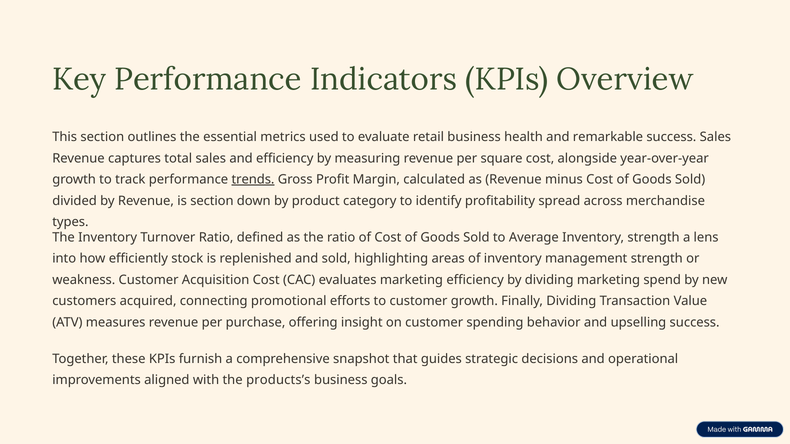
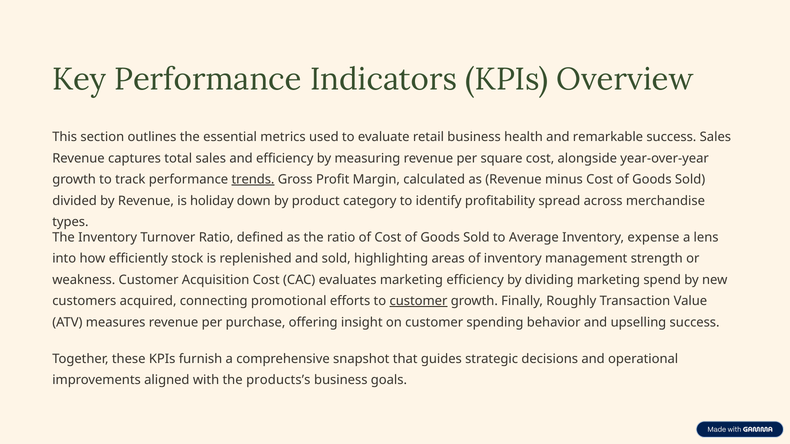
is section: section -> holiday
Inventory strength: strength -> expense
customer at (418, 301) underline: none -> present
Finally Dividing: Dividing -> Roughly
